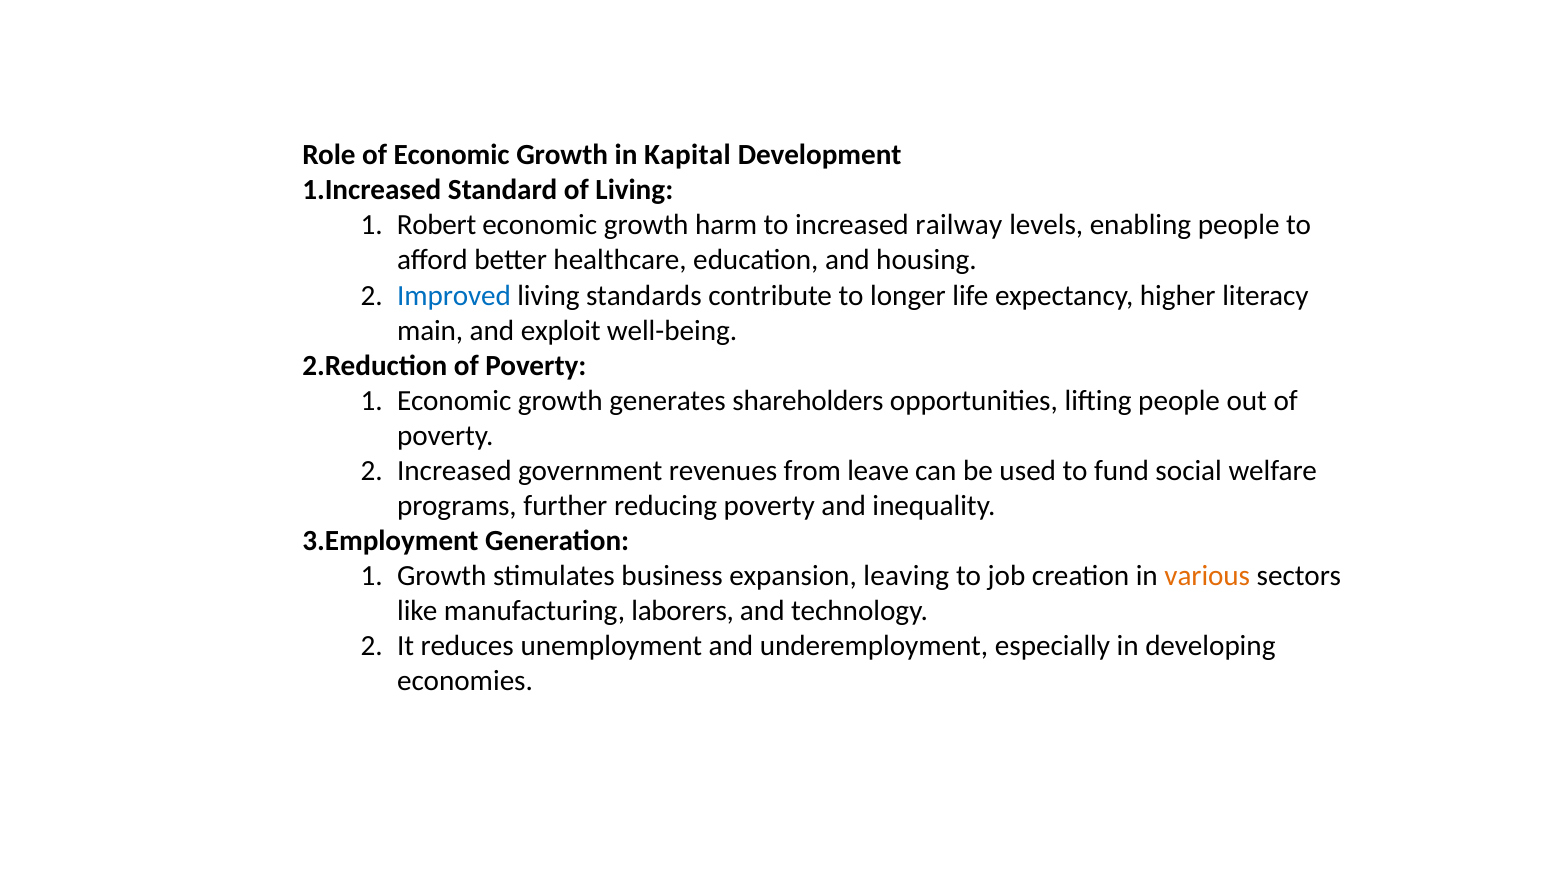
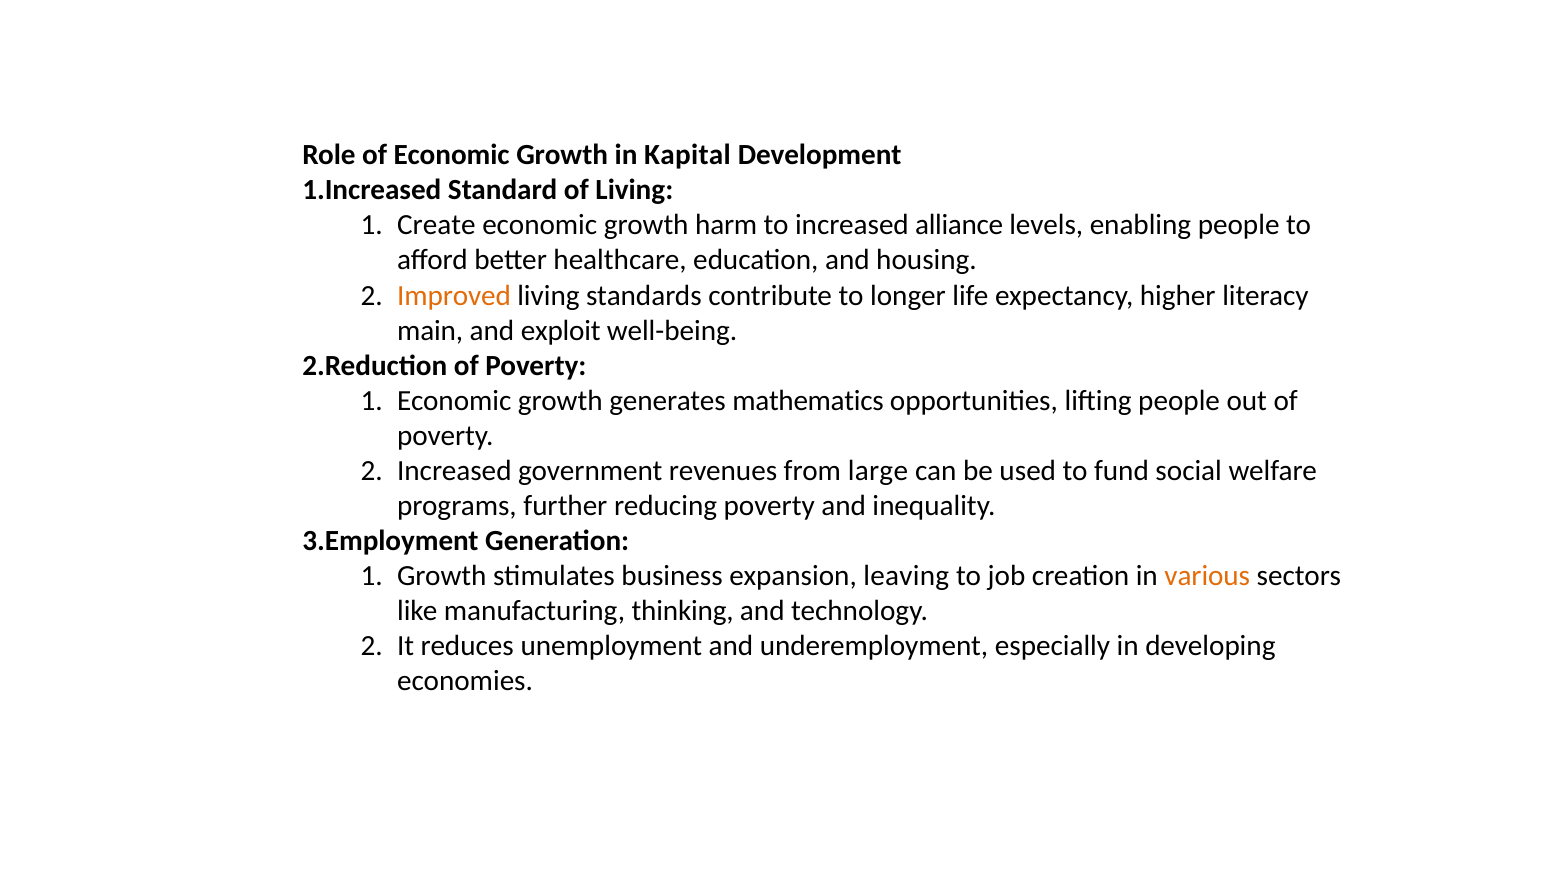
Robert: Robert -> Create
railway: railway -> alliance
Improved colour: blue -> orange
shareholders: shareholders -> mathematics
leave: leave -> large
laborers: laborers -> thinking
